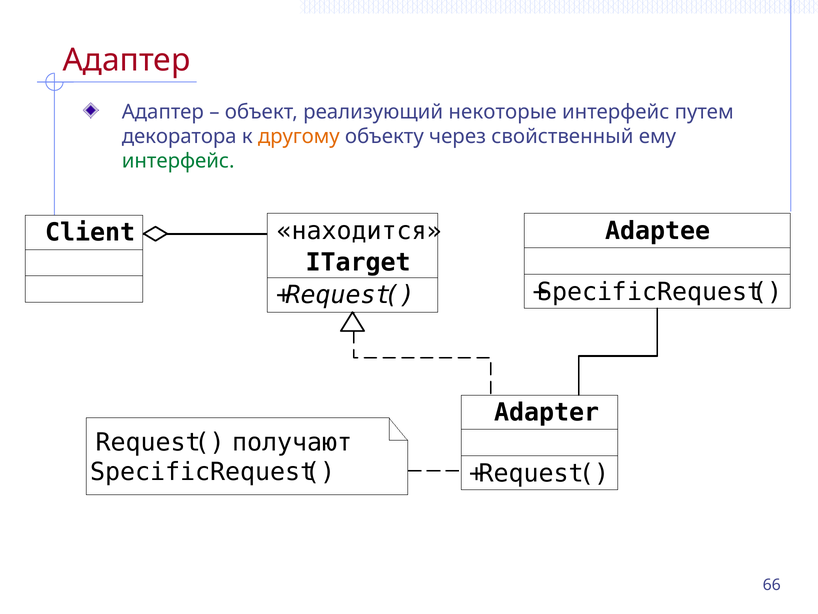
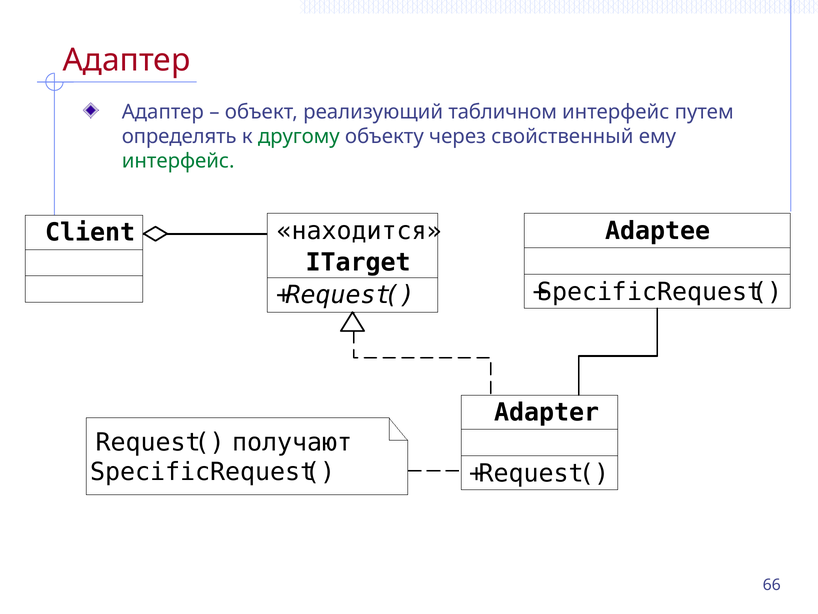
некоторые: некоторые -> табличном
декоратора: декоратора -> определять
другому colour: orange -> green
